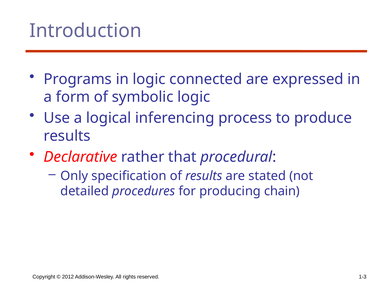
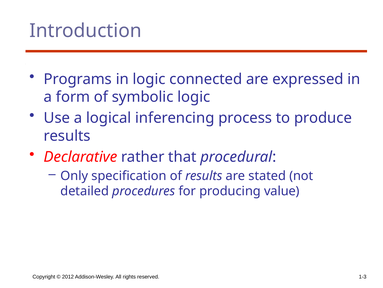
chain: chain -> value
